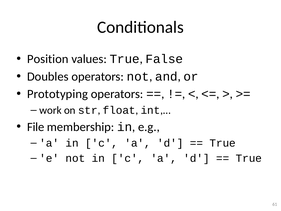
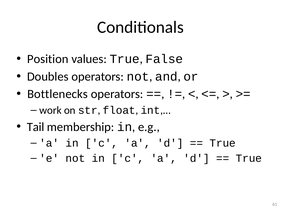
Prototyping: Prototyping -> Bottlenecks
File: File -> Tail
